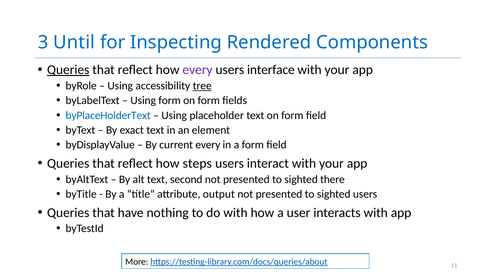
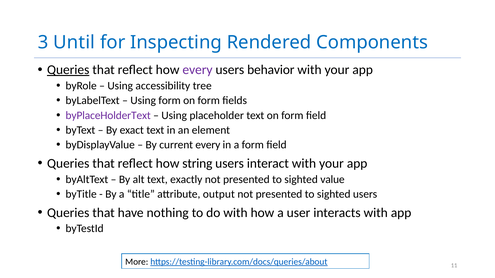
interface: interface -> behavior
tree underline: present -> none
byPlaceHolderText colour: blue -> purple
steps: steps -> string
second: second -> exactly
there: there -> value
